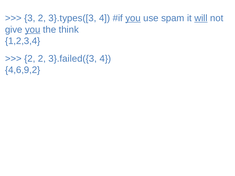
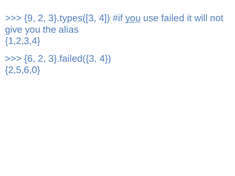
3: 3 -> 9
spam: spam -> failed
will underline: present -> none
you at (33, 30) underline: present -> none
think: think -> alias
2 at (30, 59): 2 -> 6
4,6,9,2: 4,6,9,2 -> 2,5,6,0
